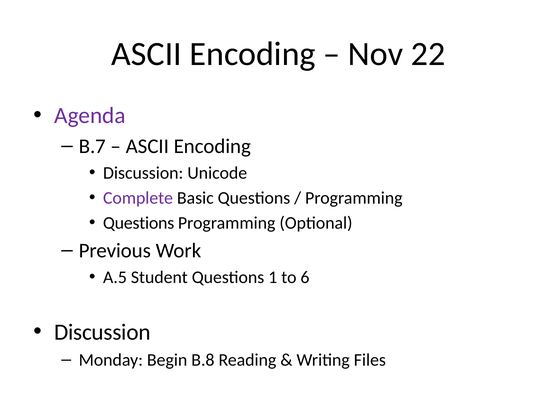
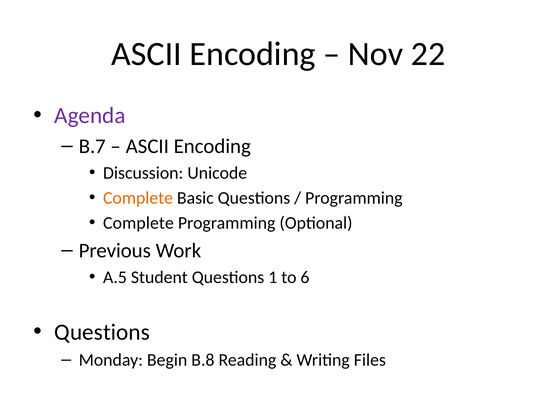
Complete at (138, 198) colour: purple -> orange
Questions at (139, 223): Questions -> Complete
Discussion at (102, 333): Discussion -> Questions
